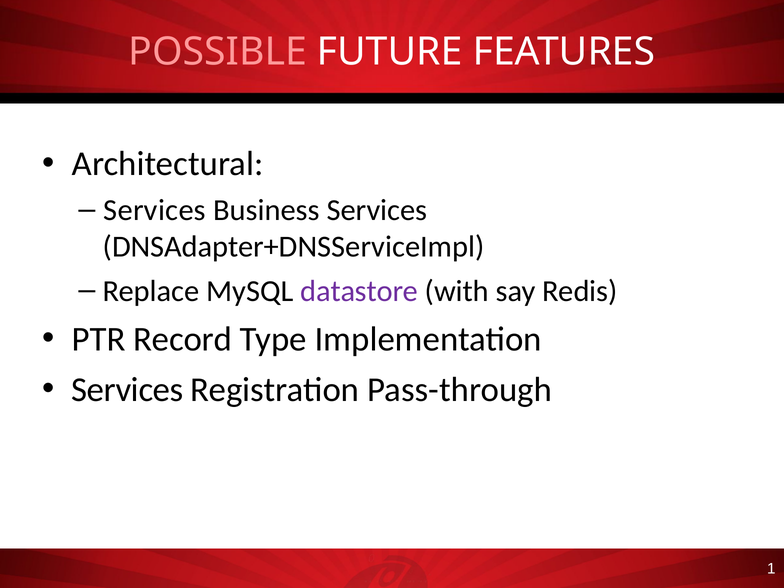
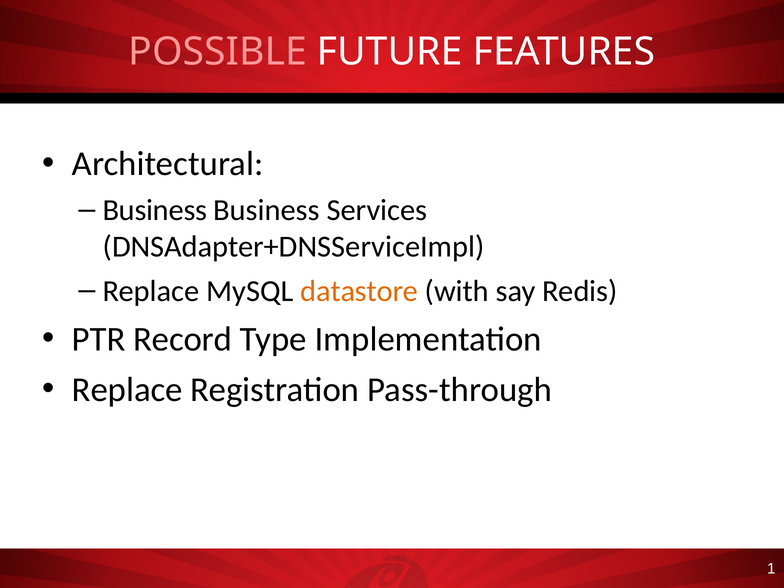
Services at (155, 210): Services -> Business
datastore colour: purple -> orange
Services at (127, 390): Services -> Replace
